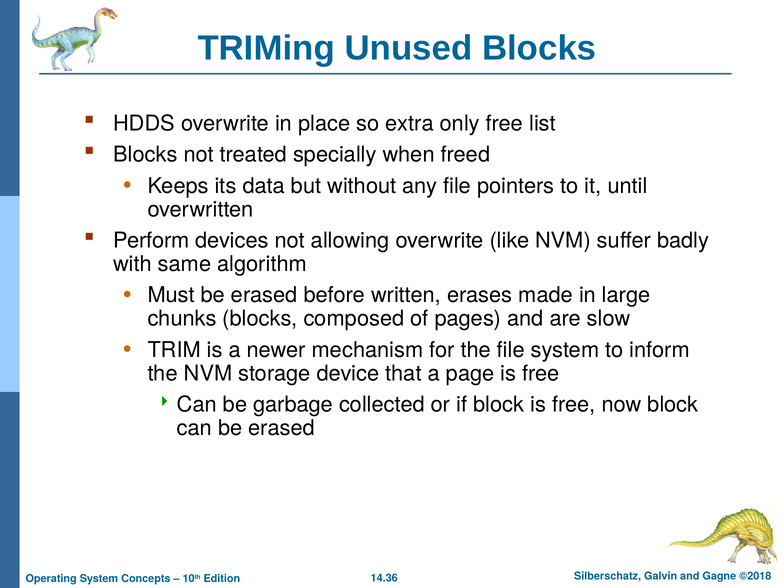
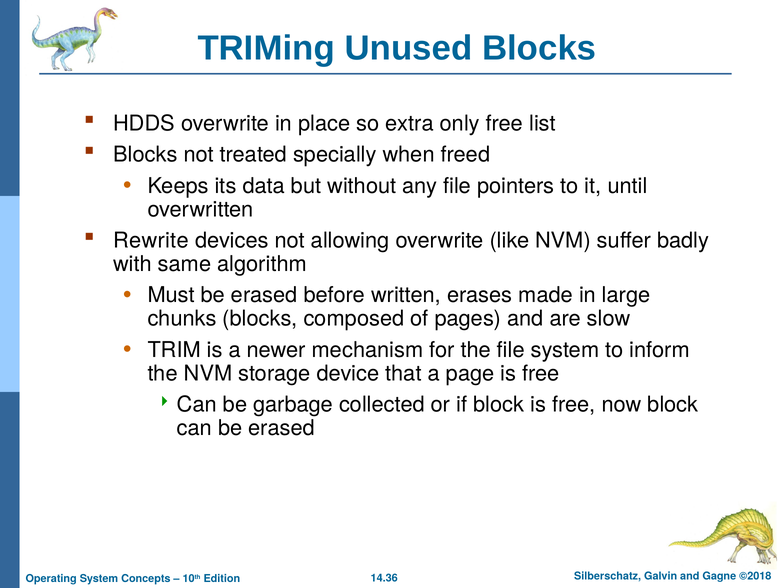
Perform: Perform -> Rewrite
